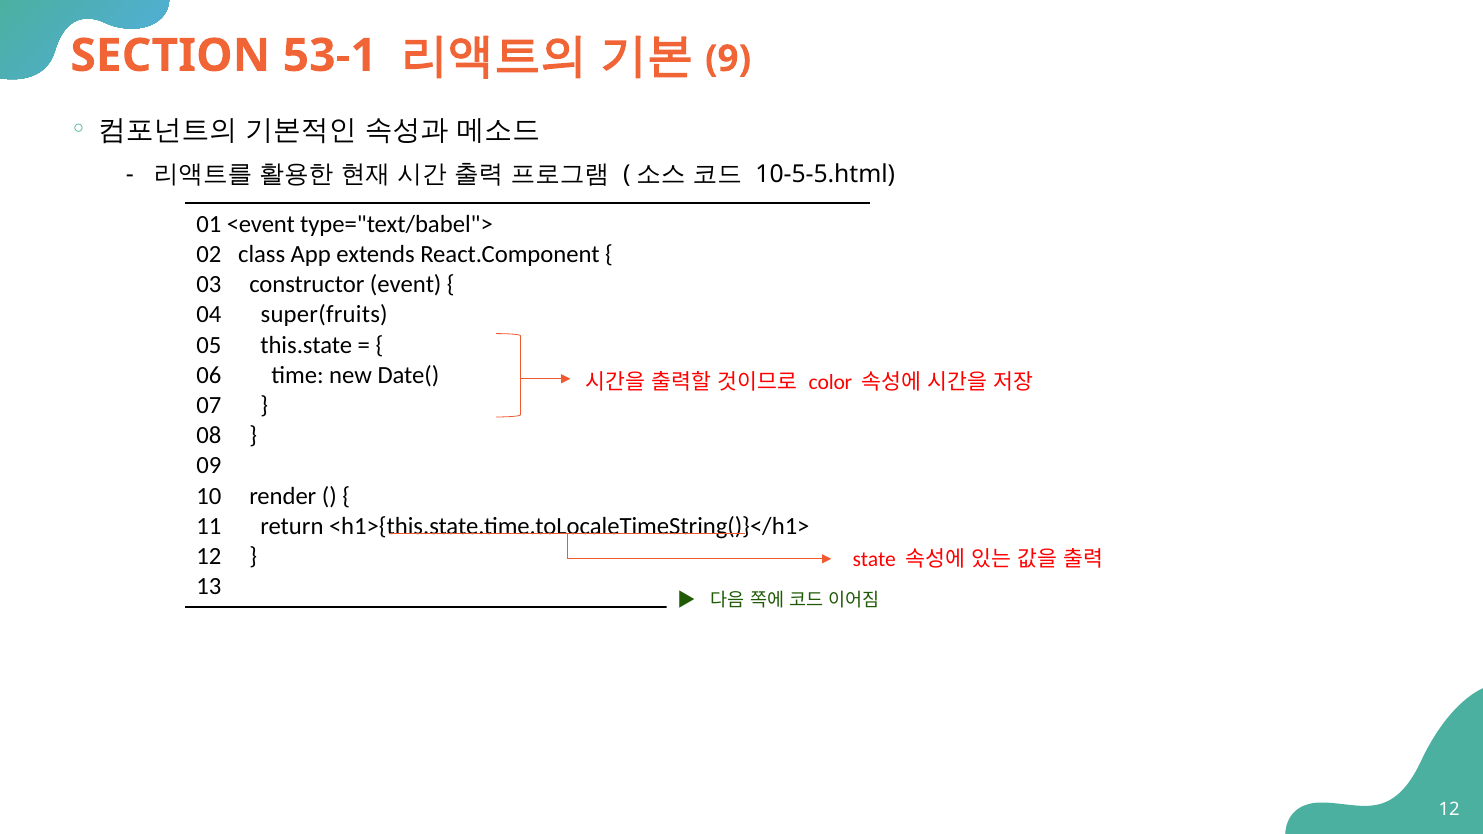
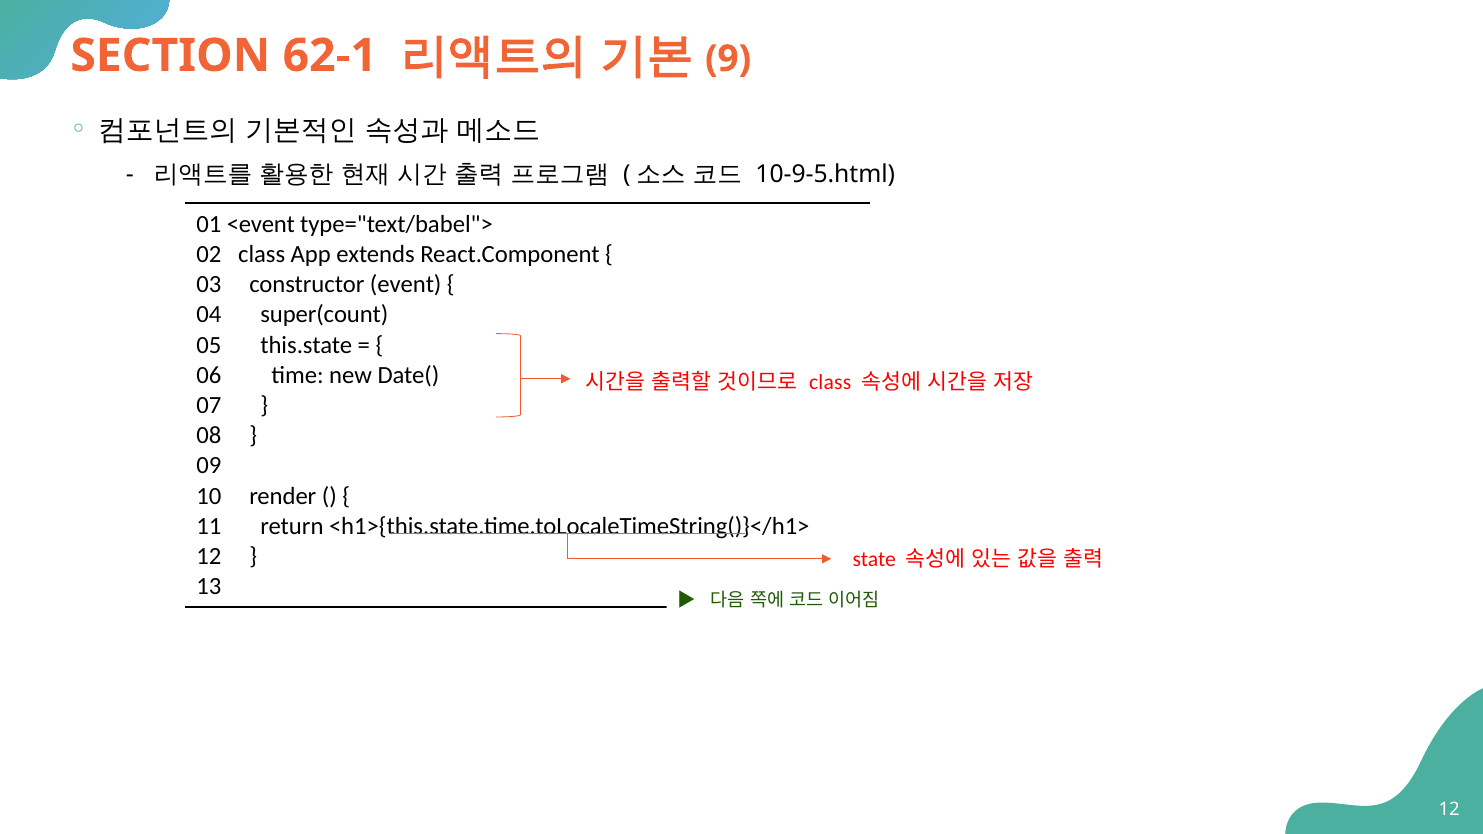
53-1: 53-1 -> 62-1
10-5-5.html: 10-5-5.html -> 10-9-5.html
super(fruits: super(fruits -> super(count
color at (830, 382): color -> class
